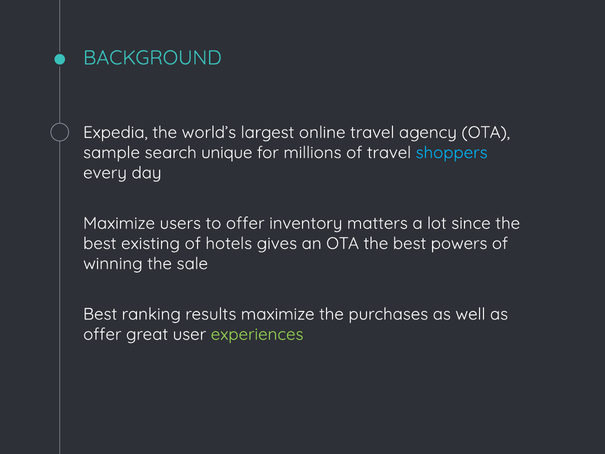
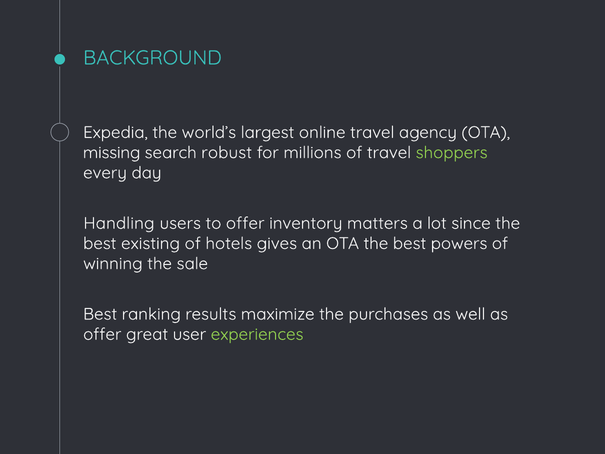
sample: sample -> missing
unique: unique -> robust
shoppers colour: light blue -> light green
Maximize at (119, 223): Maximize -> Handling
